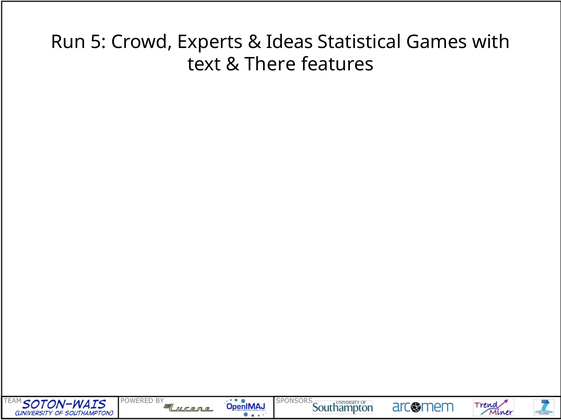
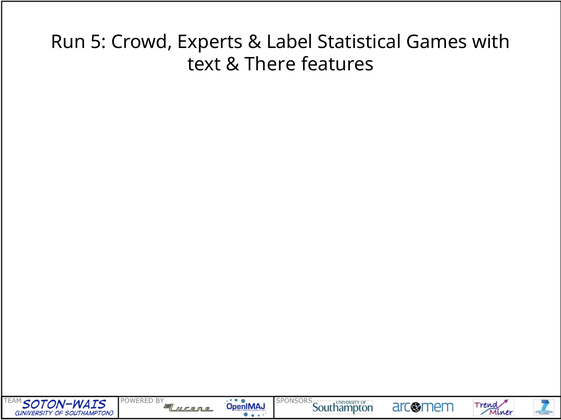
Ideas: Ideas -> Label
